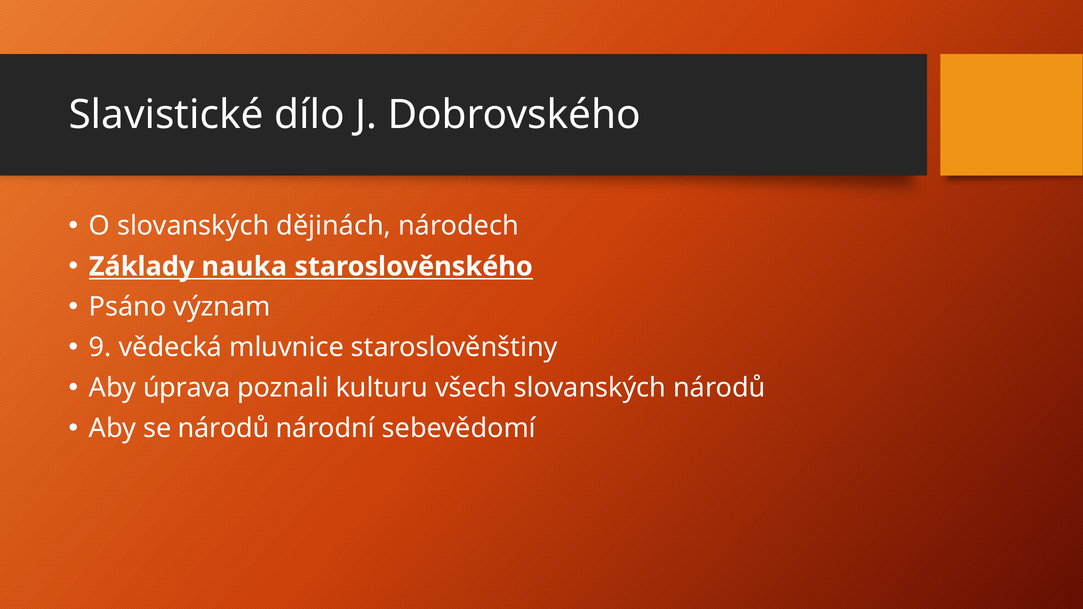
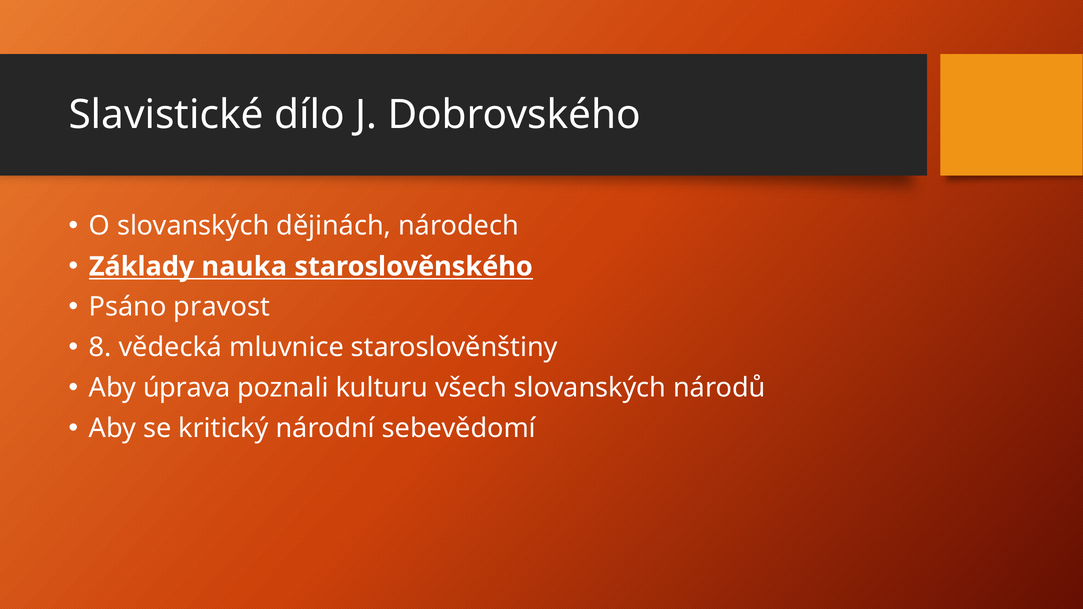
význam: význam -> pravost
9: 9 -> 8
se národů: národů -> kritický
